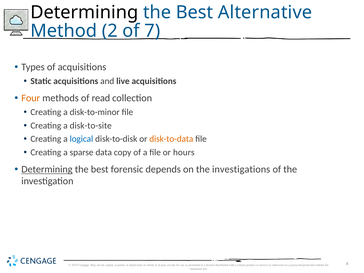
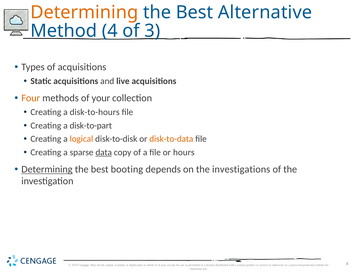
Determining at (84, 12) colour: black -> orange
2: 2 -> 4
7: 7 -> 3
read: read -> your
disk-to-minor: disk-to-minor -> disk-to-hours
disk-to-site: disk-to-site -> disk-to-part
logical colour: blue -> orange
data underline: none -> present
forensic: forensic -> booting
